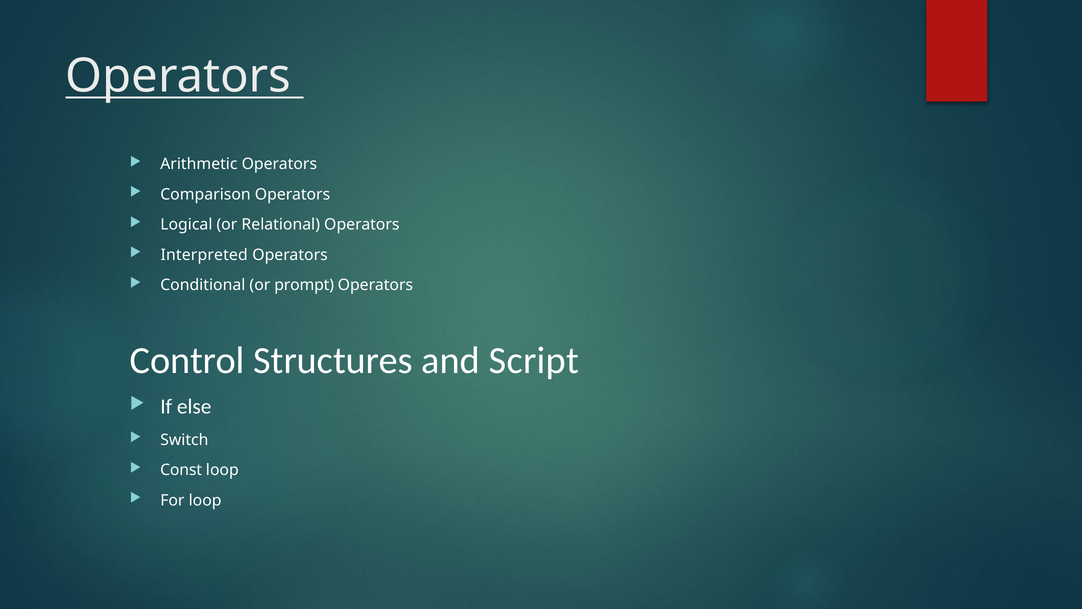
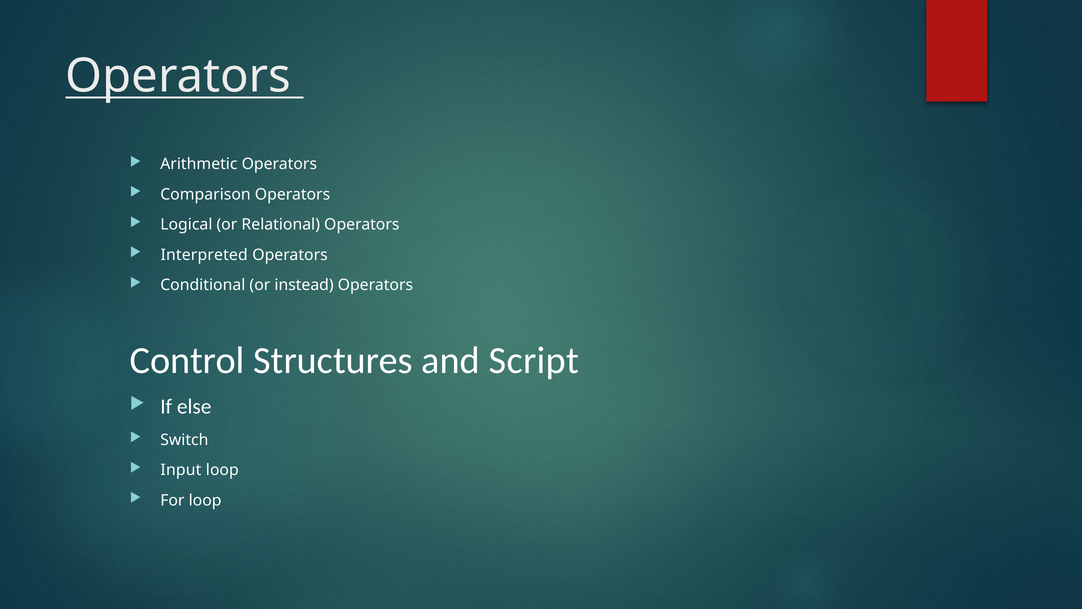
prompt: prompt -> instead
Const: Const -> Input
